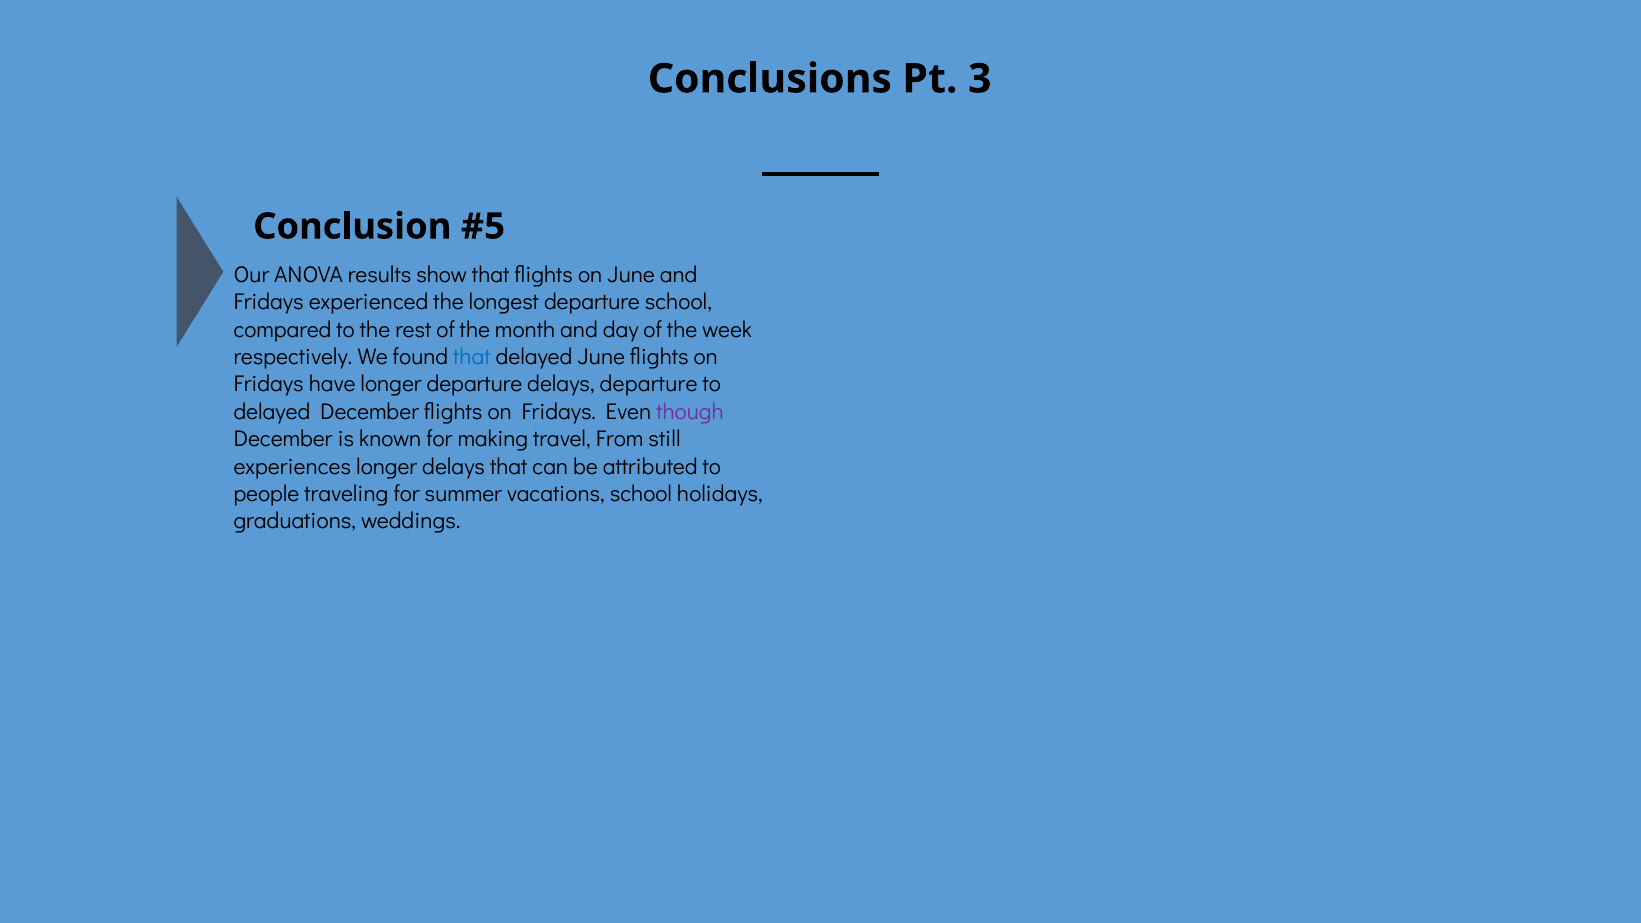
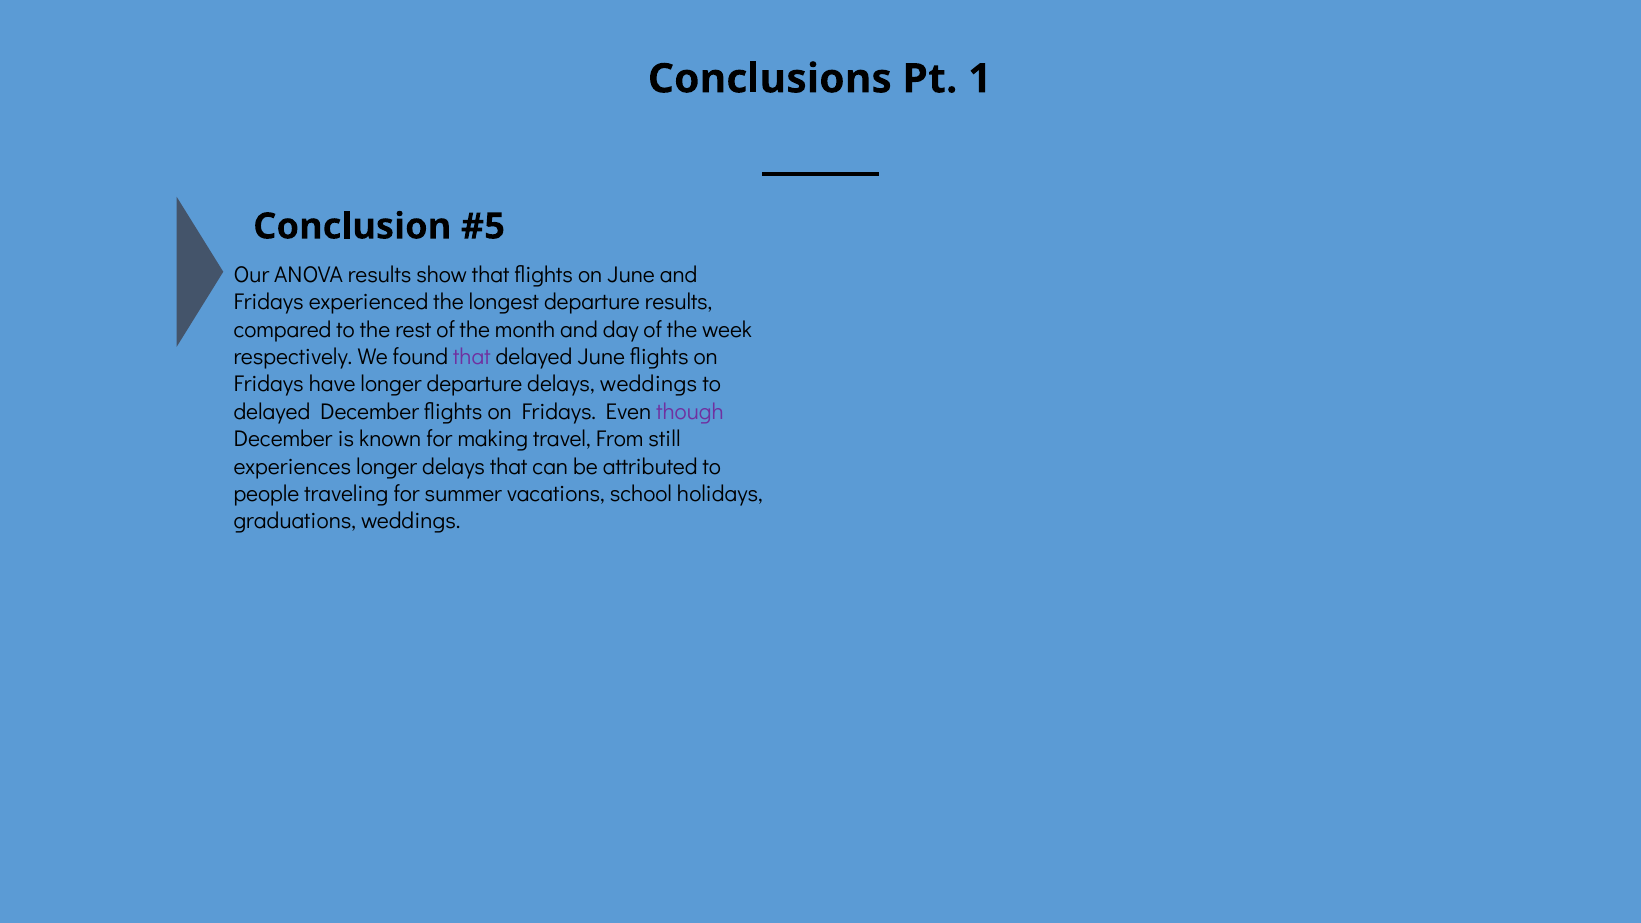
3: 3 -> 1
departure school: school -> results
that at (472, 357) colour: blue -> purple
delays departure: departure -> weddings
